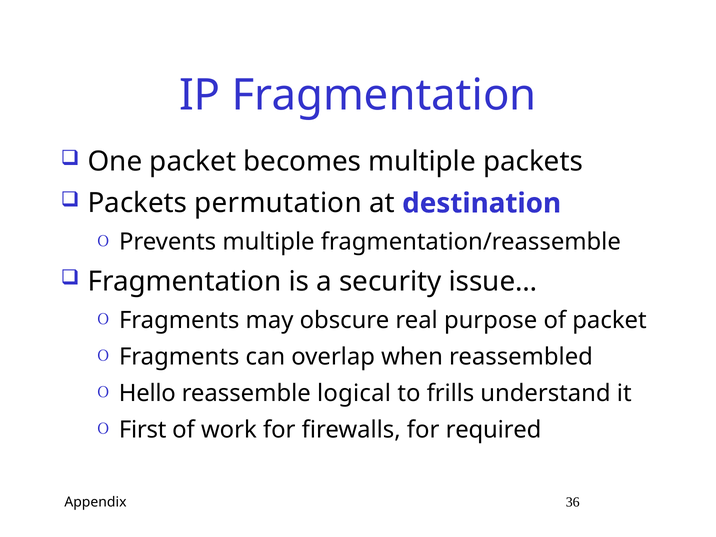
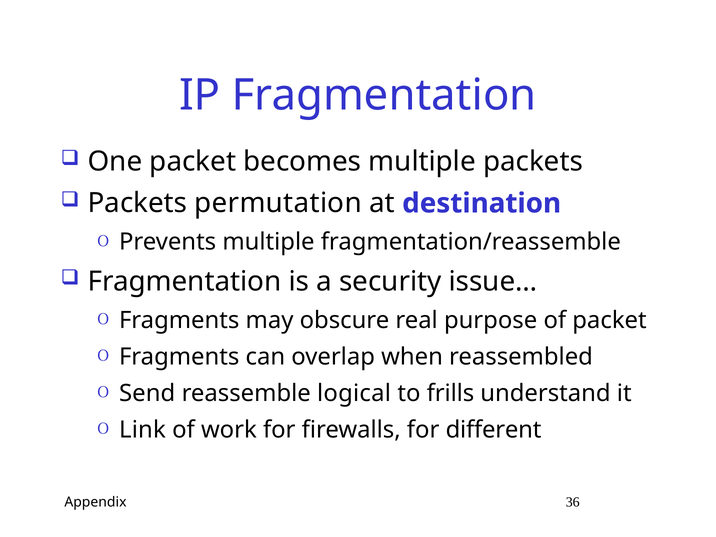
Hello: Hello -> Send
First: First -> Link
required: required -> different
